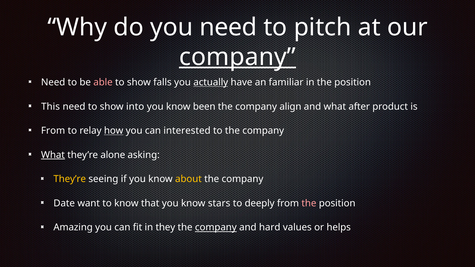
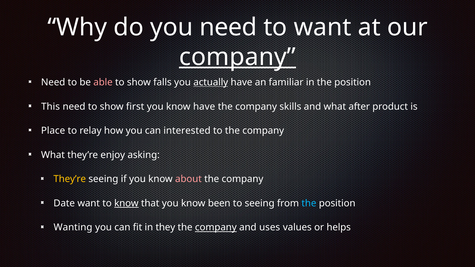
to pitch: pitch -> want
into: into -> first
know been: been -> have
align: align -> skills
From at (53, 131): From -> Place
how underline: present -> none
What at (53, 155) underline: present -> none
alone: alone -> enjoy
about colour: yellow -> pink
know at (126, 203) underline: none -> present
stars: stars -> been
to deeply: deeply -> seeing
the at (309, 203) colour: pink -> light blue
Amazing: Amazing -> Wanting
hard: hard -> uses
